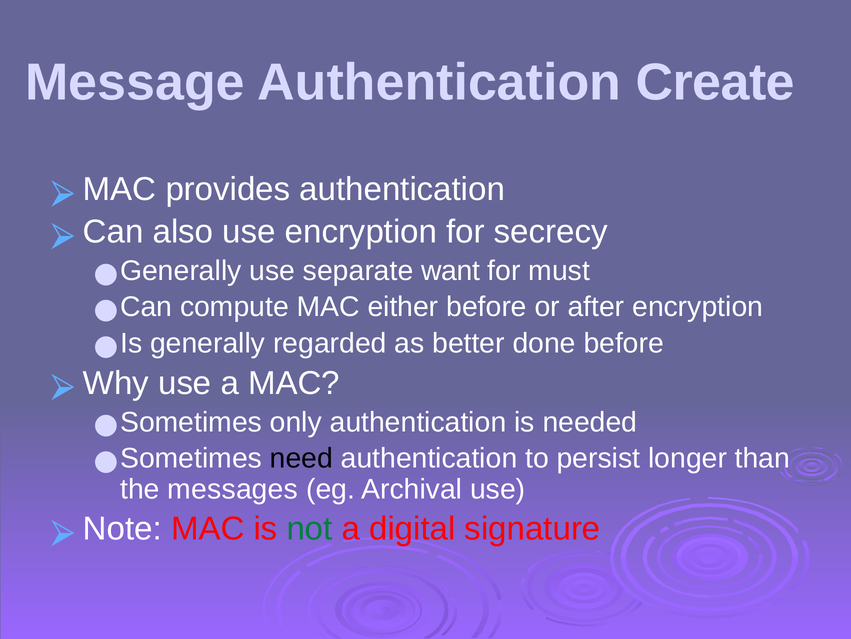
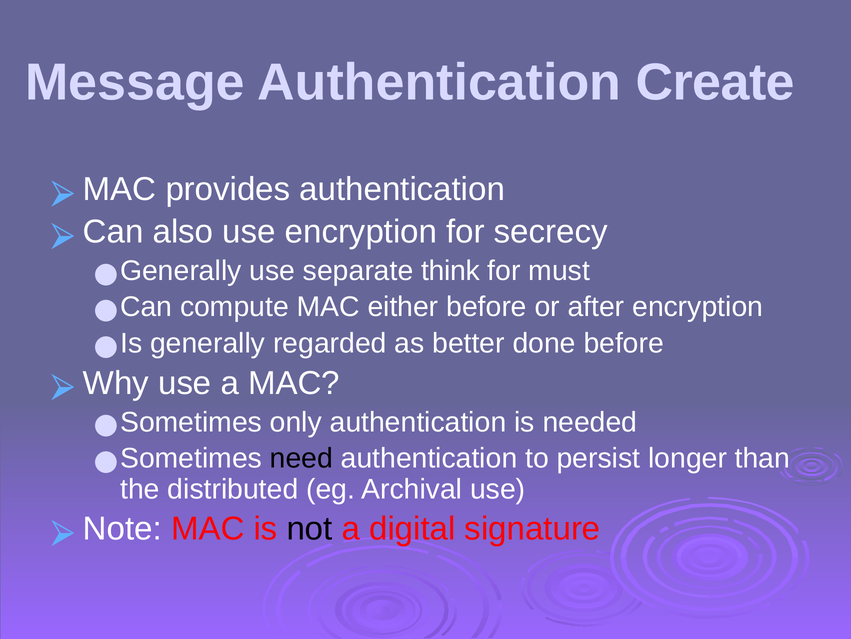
want: want -> think
messages: messages -> distributed
not colour: green -> black
